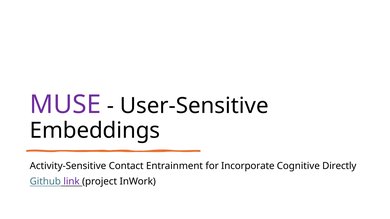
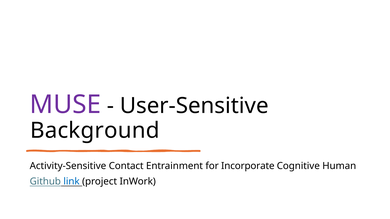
Embeddings: Embeddings -> Background
Directly: Directly -> Human
link colour: purple -> blue
